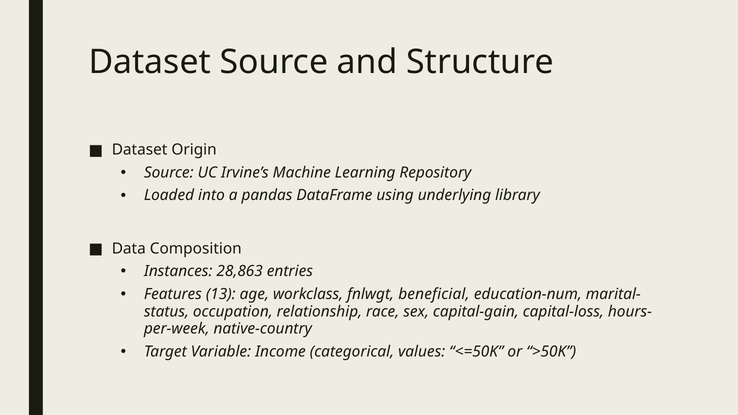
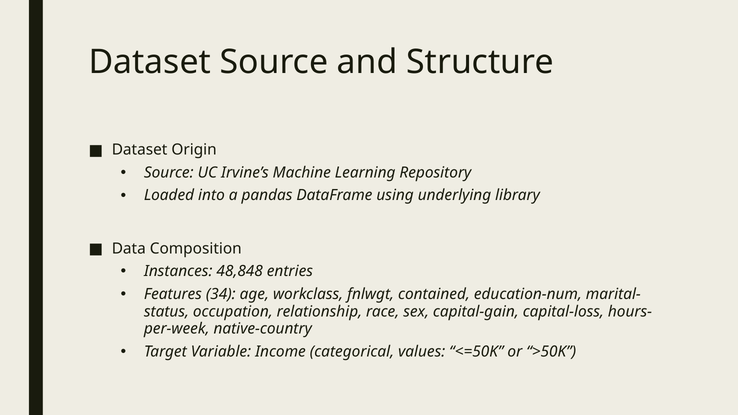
28,863: 28,863 -> 48,848
13: 13 -> 34
beneficial: beneficial -> contained
